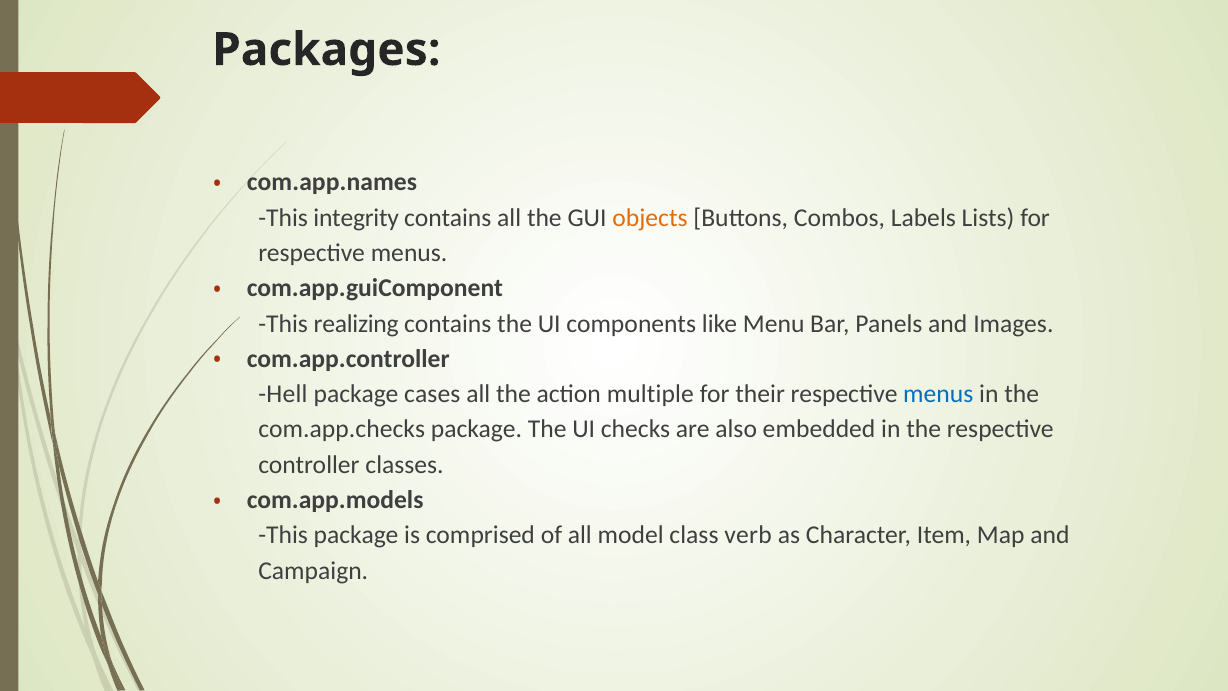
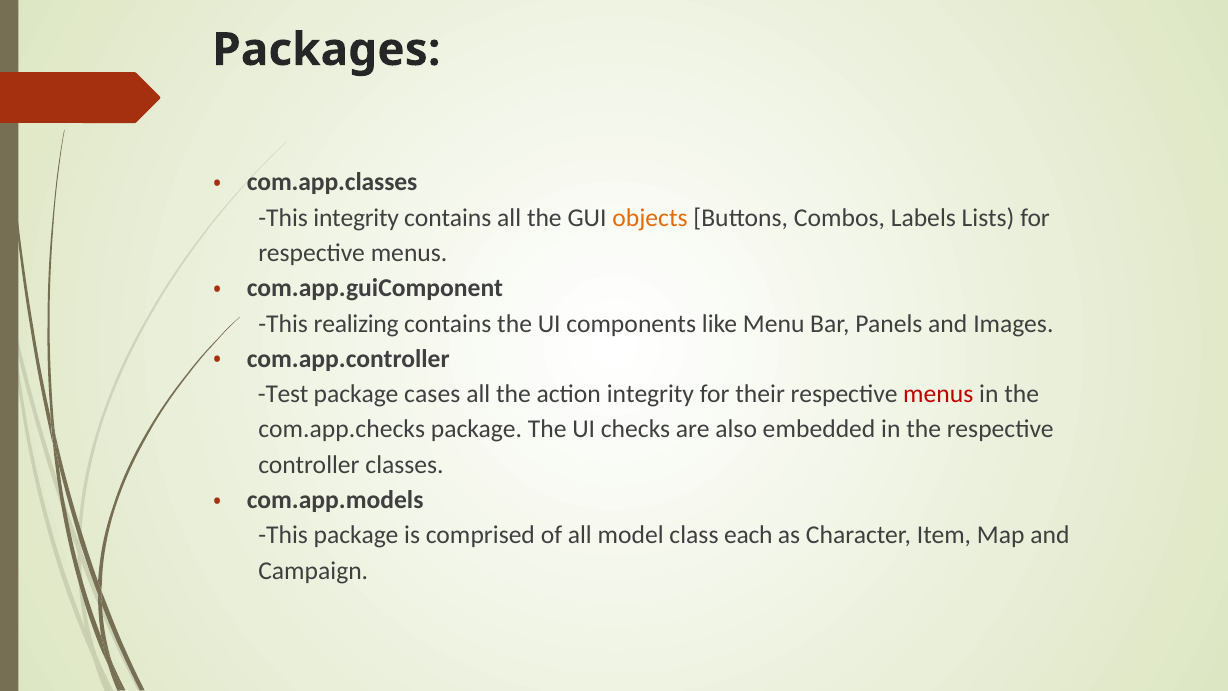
com.app.names: com.app.names -> com.app.classes
Hell: Hell -> Test
action multiple: multiple -> integrity
menus at (938, 394) colour: blue -> red
verb: verb -> each
